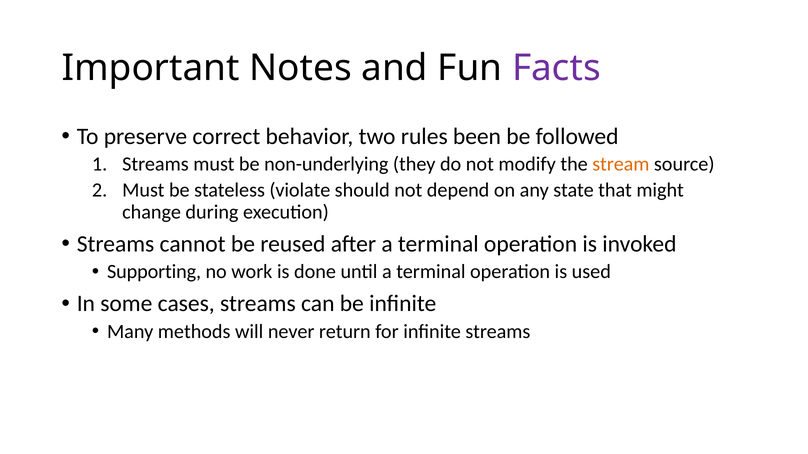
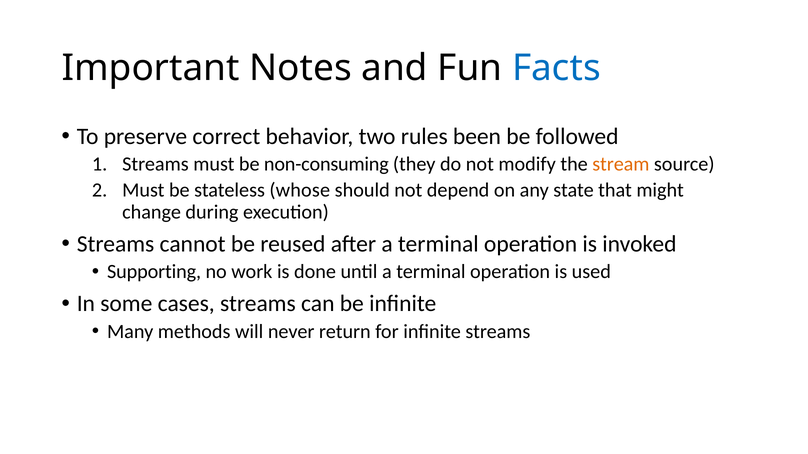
Facts colour: purple -> blue
non-underlying: non-underlying -> non-consuming
violate: violate -> whose
